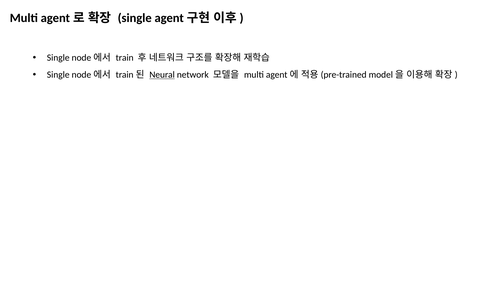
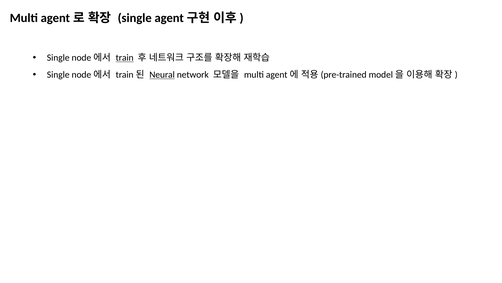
train underline: none -> present
